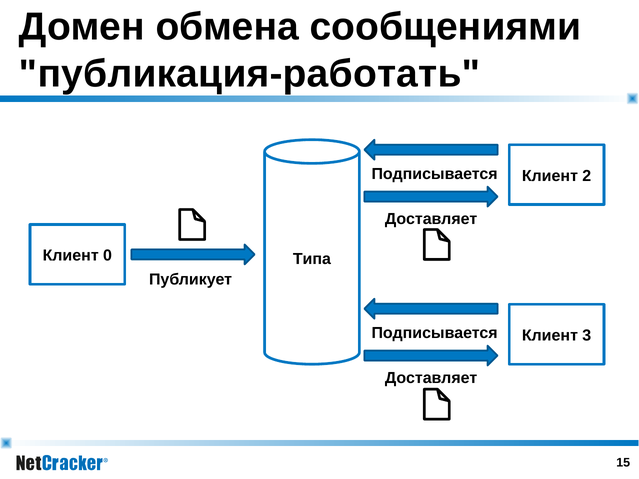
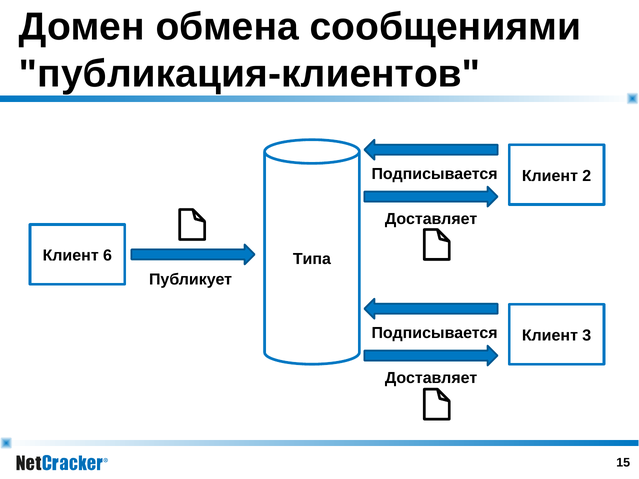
публикация-работать: публикация-работать -> публикация-клиентов
0: 0 -> 6
